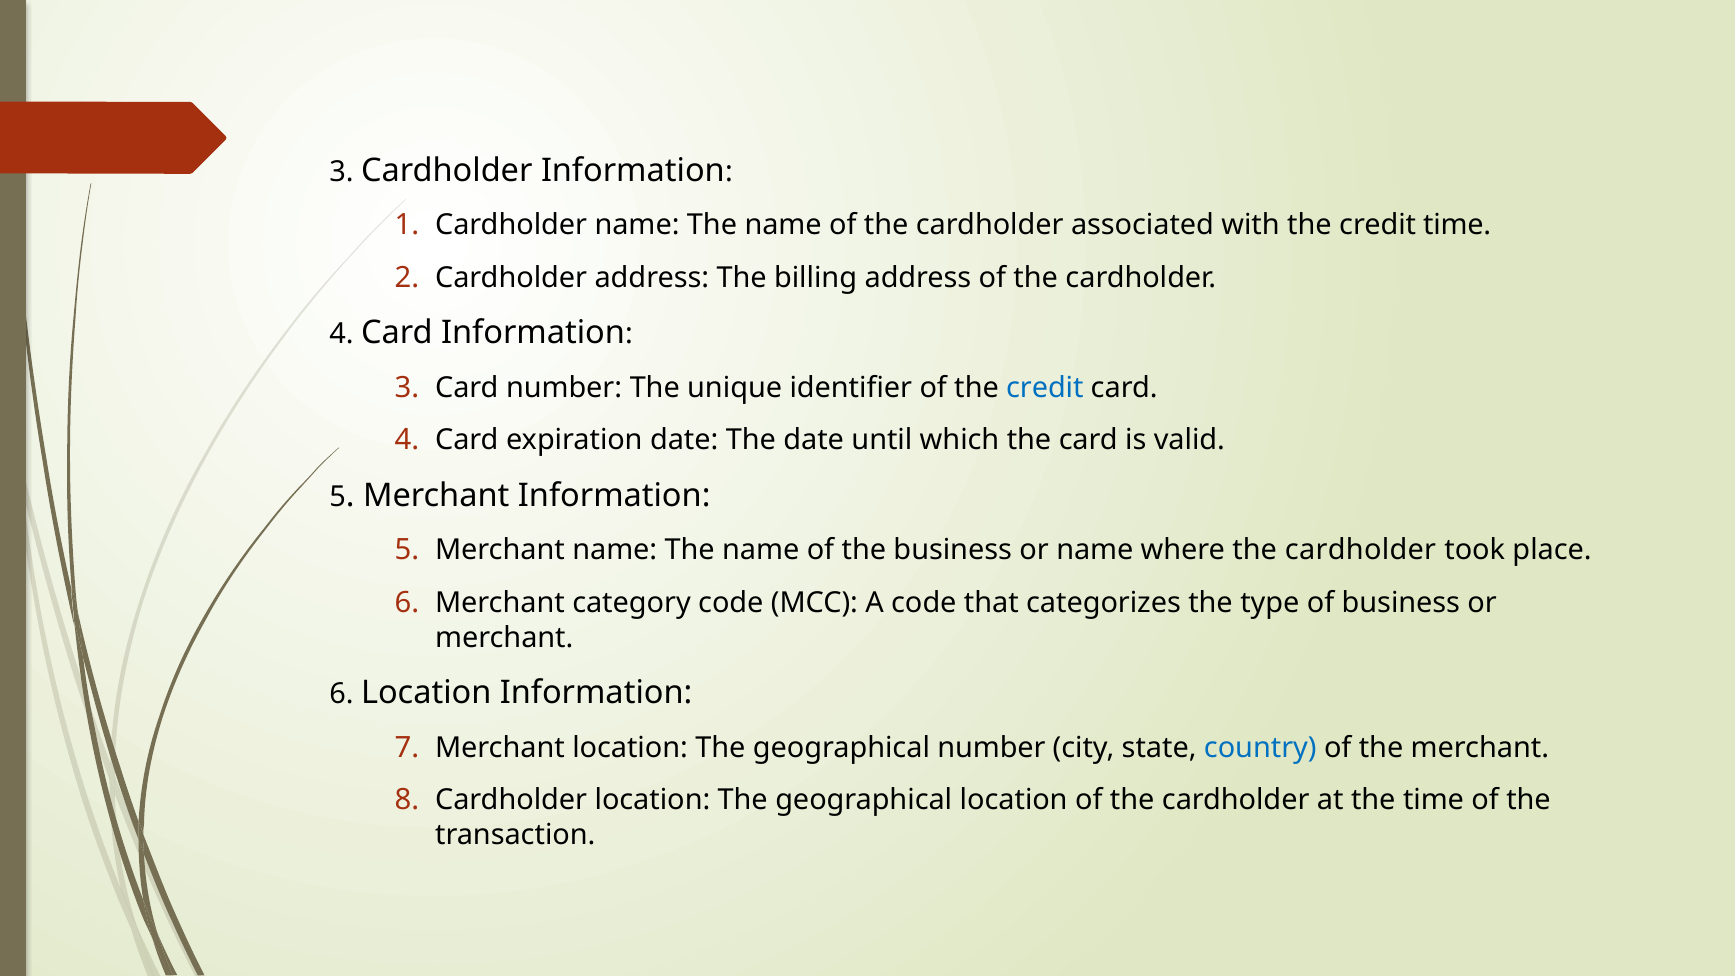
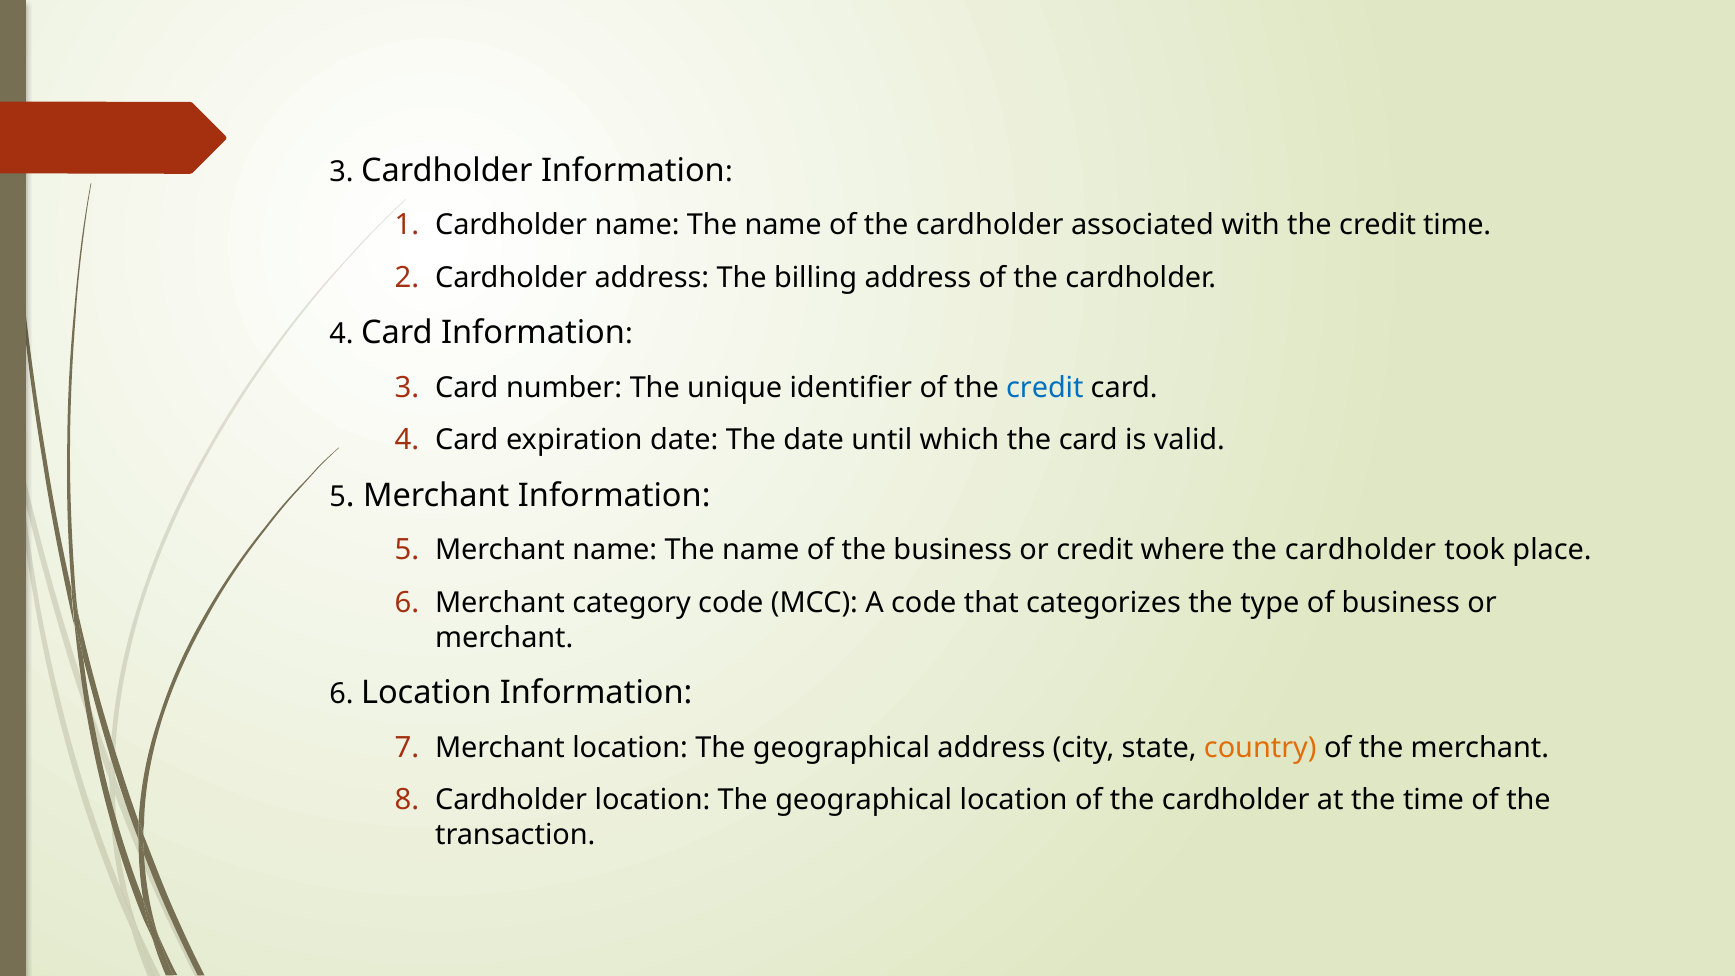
or name: name -> credit
geographical number: number -> address
country colour: blue -> orange
